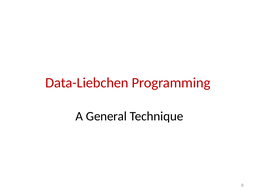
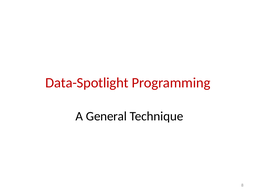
Data-Liebchen: Data-Liebchen -> Data-Spotlight
